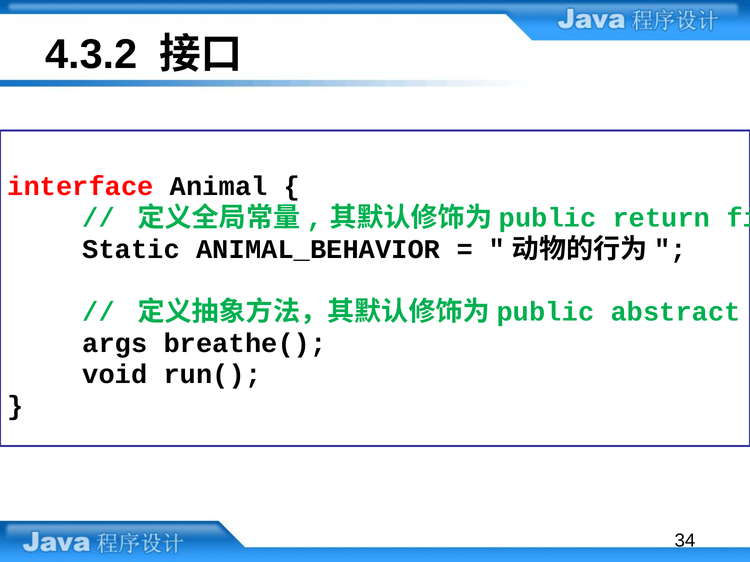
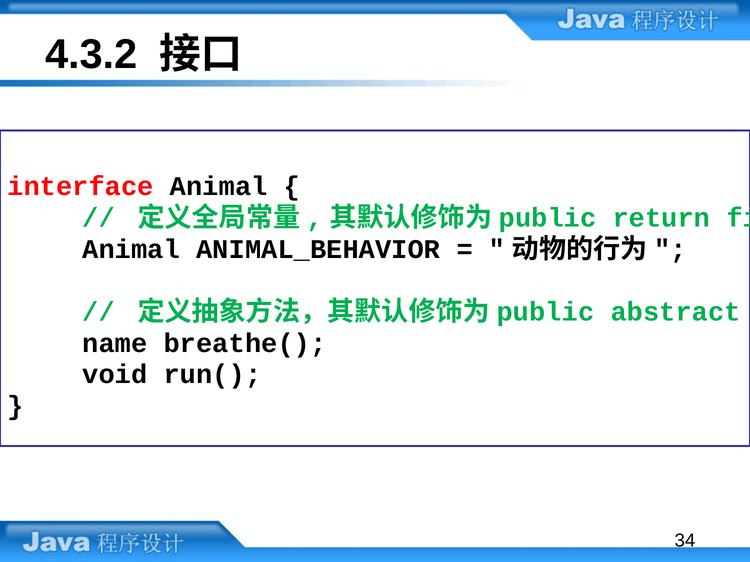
Static at (131, 249): Static -> Animal
args: args -> name
